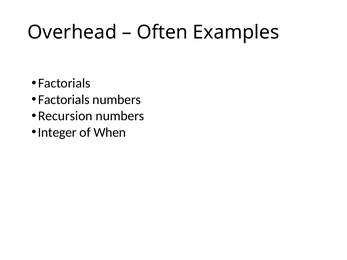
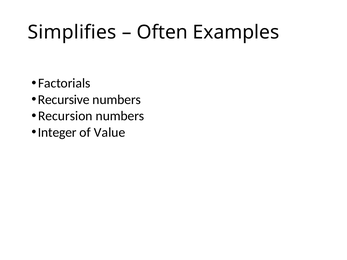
Overhead: Overhead -> Simplifies
Factorials at (64, 100): Factorials -> Recursive
When: When -> Value
